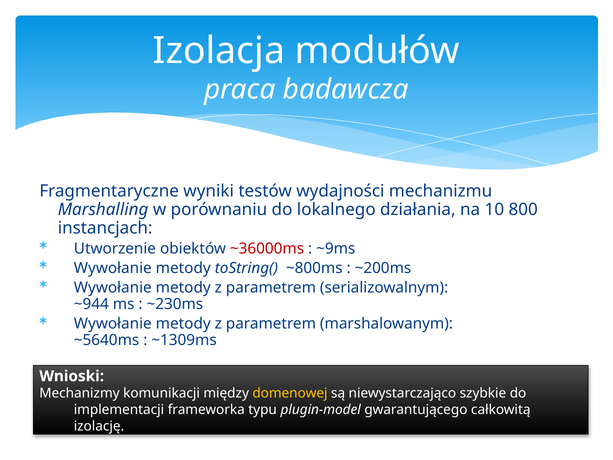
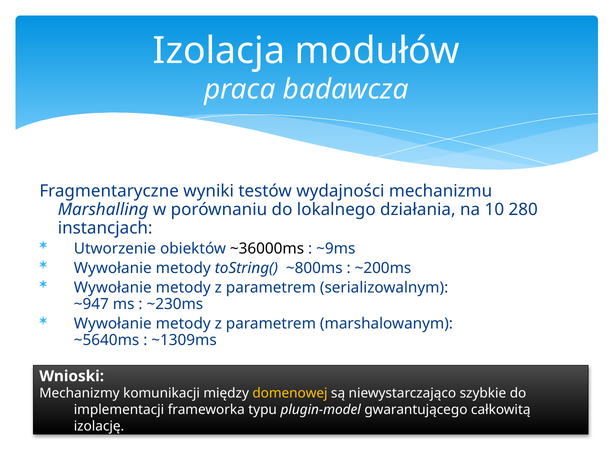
800: 800 -> 280
~36000ms colour: red -> black
~944: ~944 -> ~947
